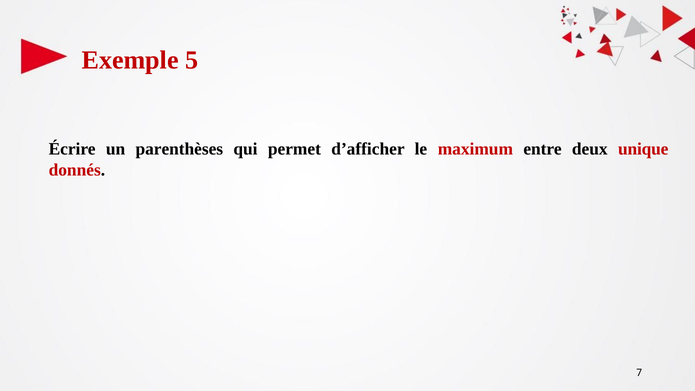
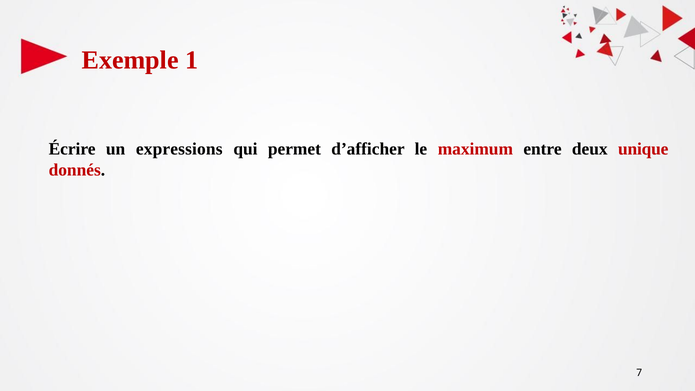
5: 5 -> 1
parenthèses: parenthèses -> expressions
